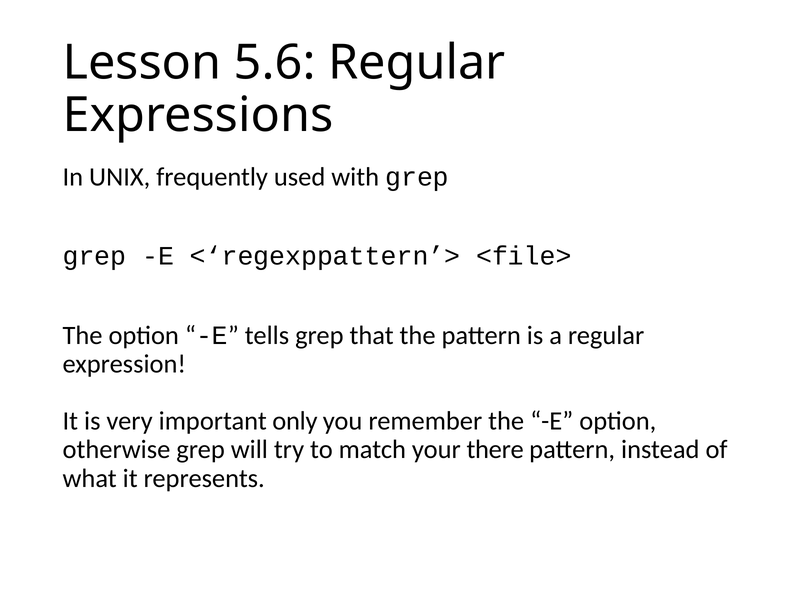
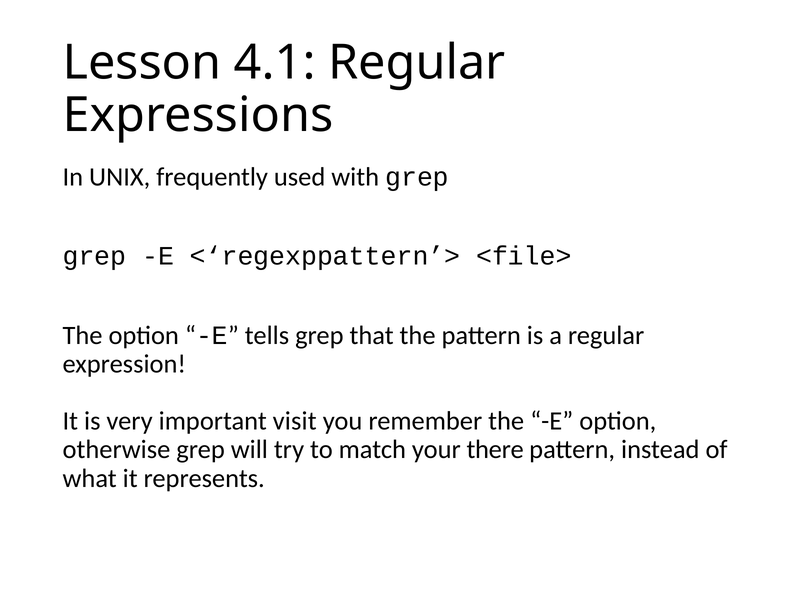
5.6: 5.6 -> 4.1
only: only -> visit
